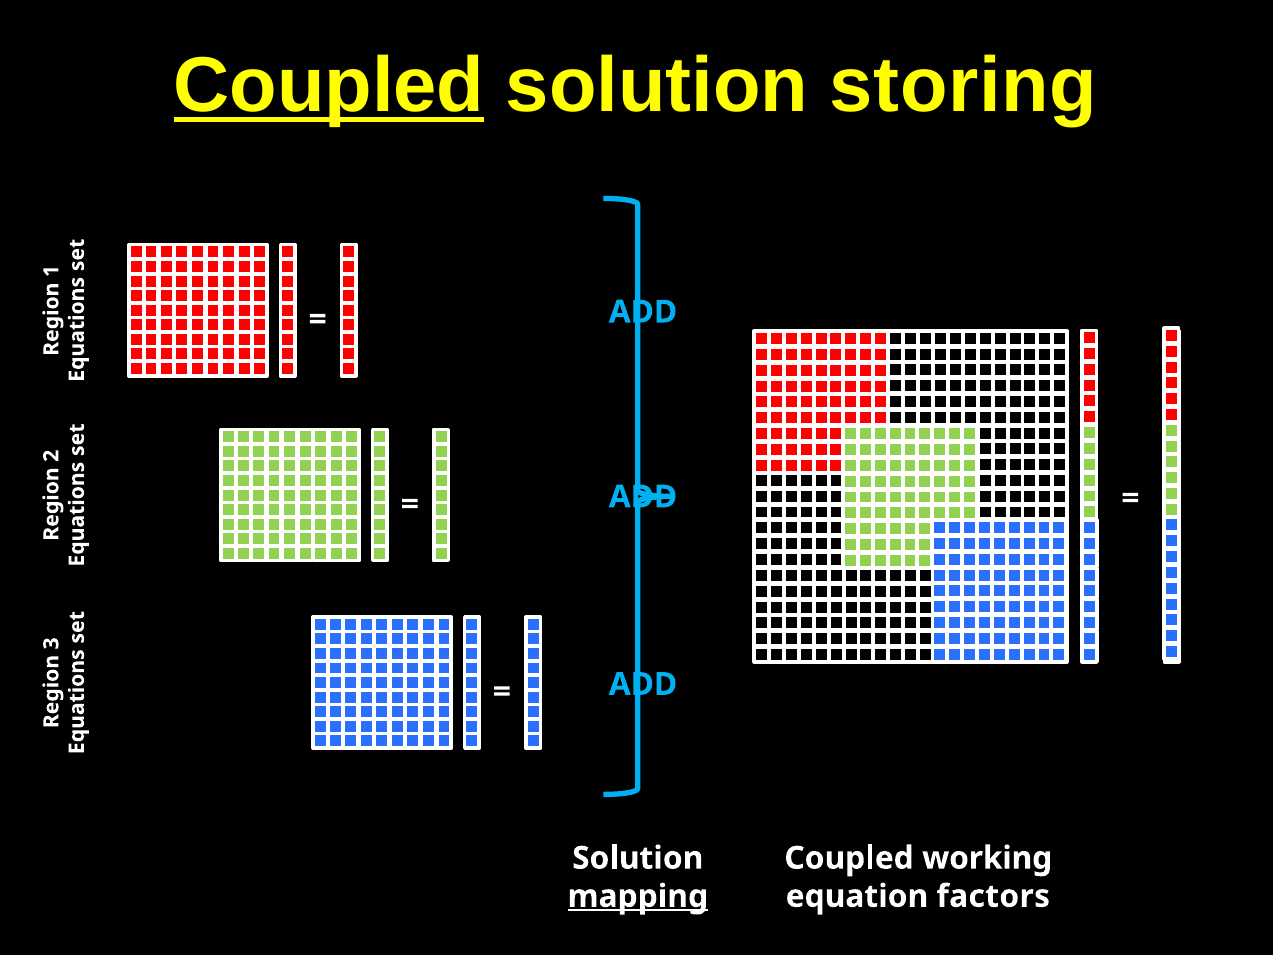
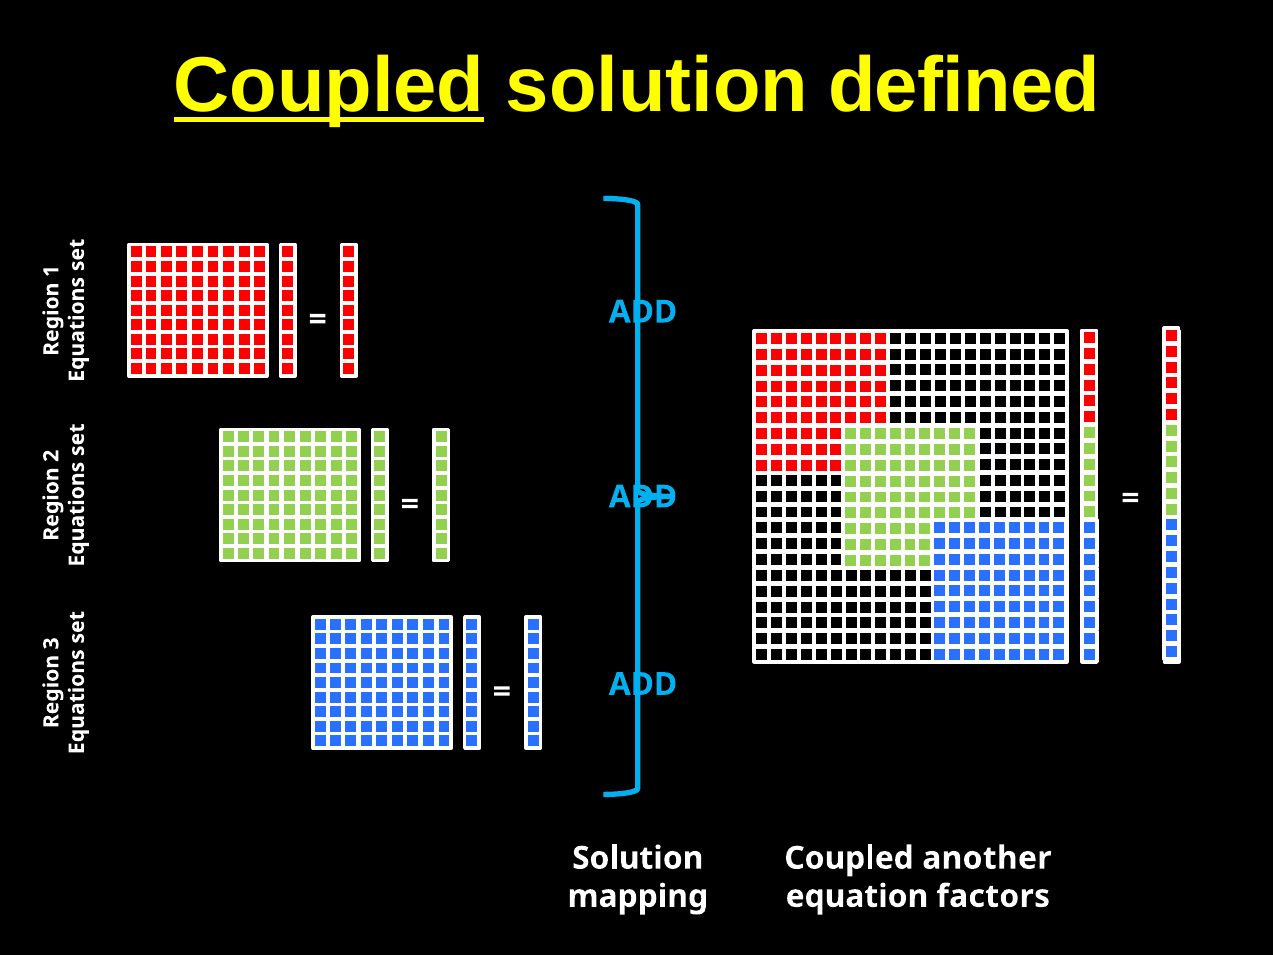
storing: storing -> defined
working: working -> another
mapping underline: present -> none
